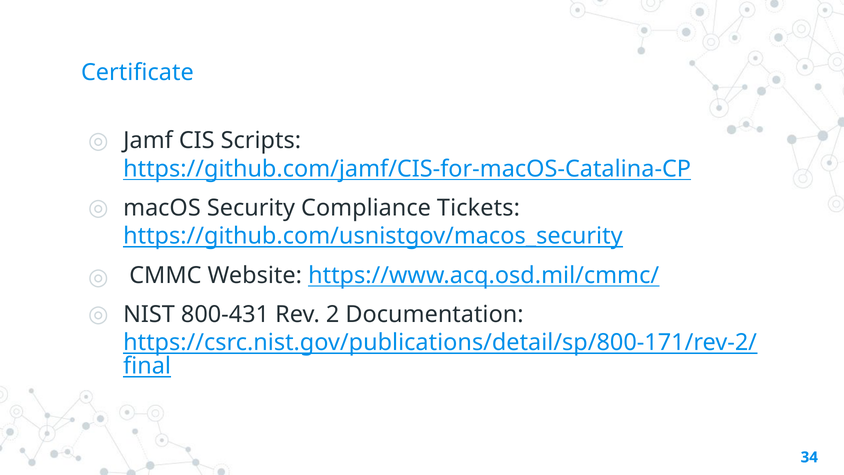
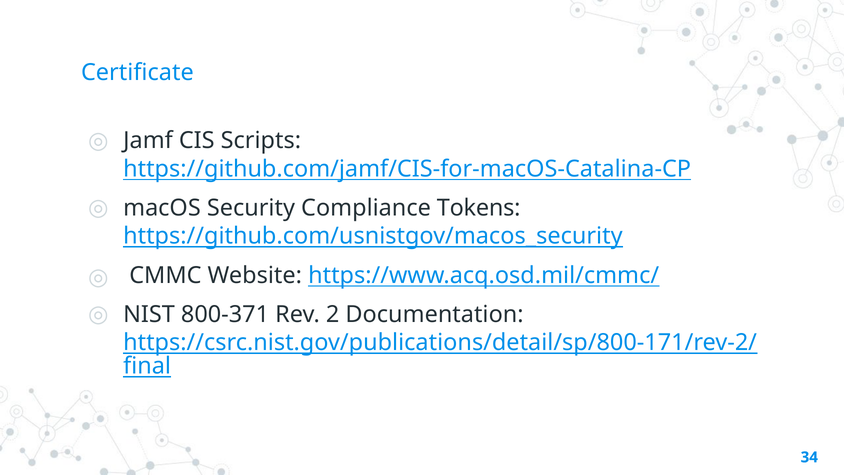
Tickets: Tickets -> Tokens
800-431: 800-431 -> 800-371
